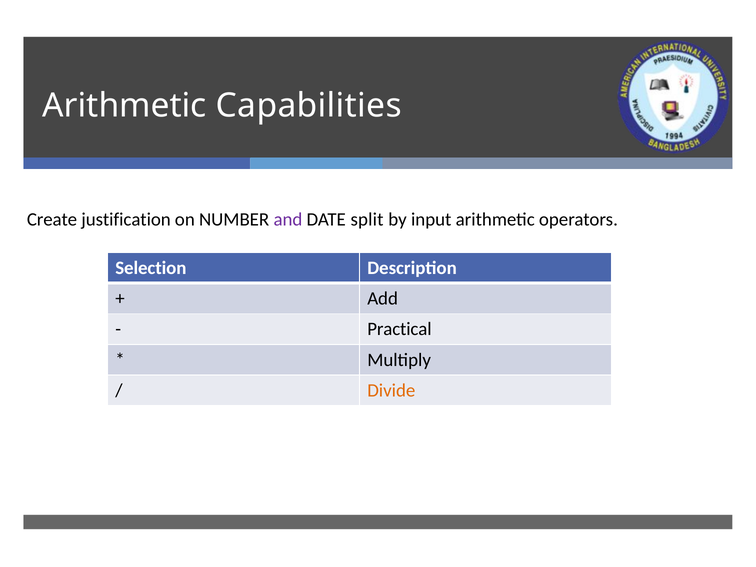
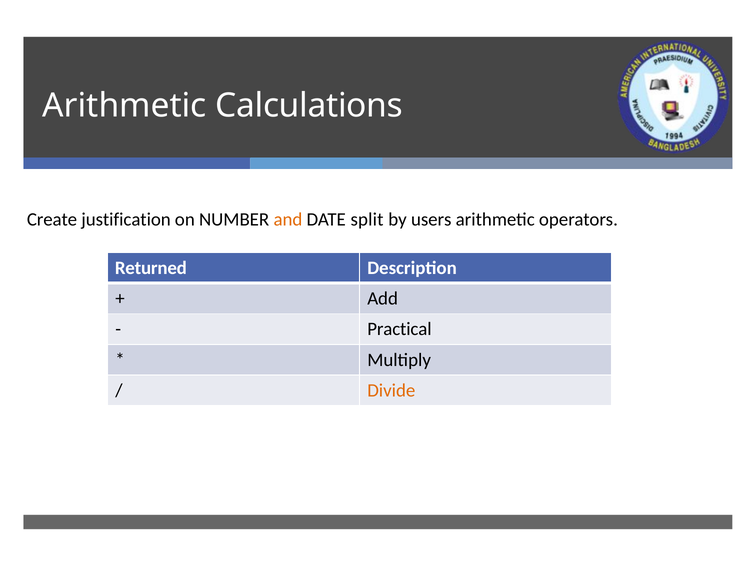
Capabilities: Capabilities -> Calculations
and colour: purple -> orange
input: input -> users
Selection: Selection -> Returned
